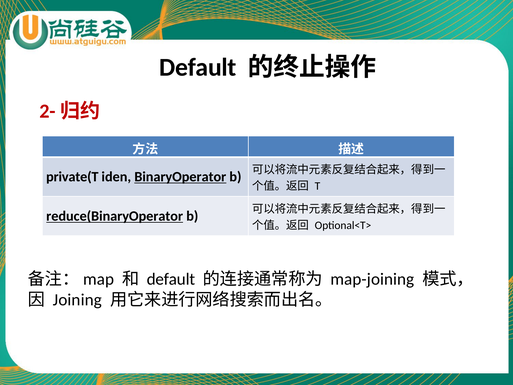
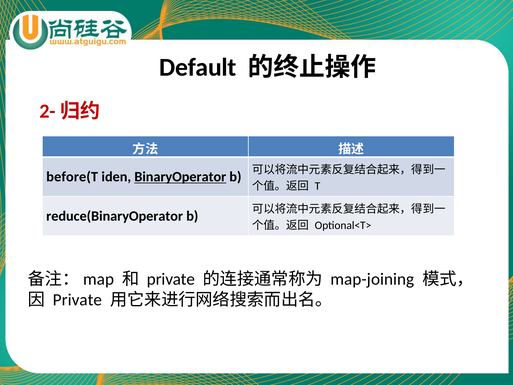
private(T: private(T -> before(T
reduce(BinaryOperator underline: present -> none
default at (171, 279): default -> private
Joining at (77, 300): Joining -> Private
